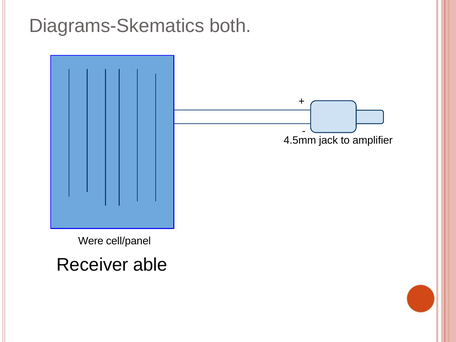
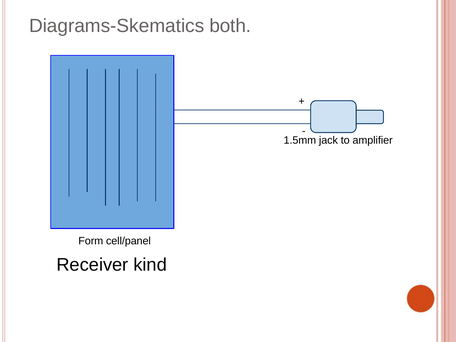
4.5mm: 4.5mm -> 1.5mm
Were: Were -> Form
able: able -> kind
